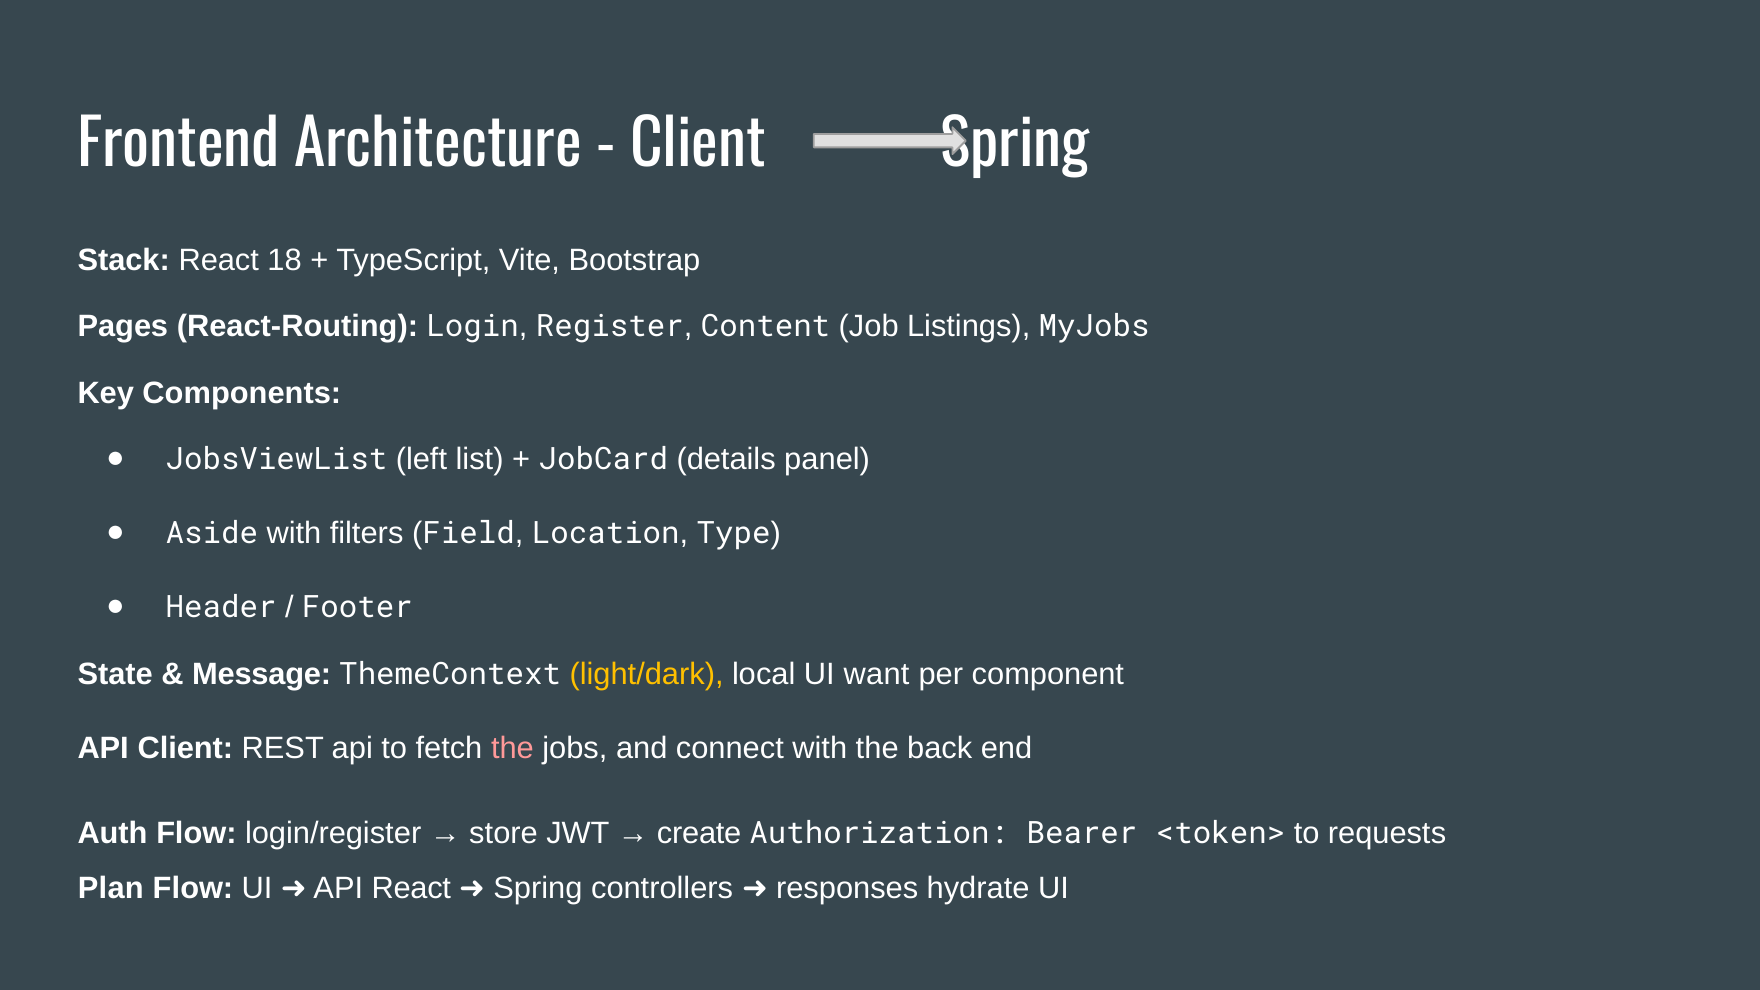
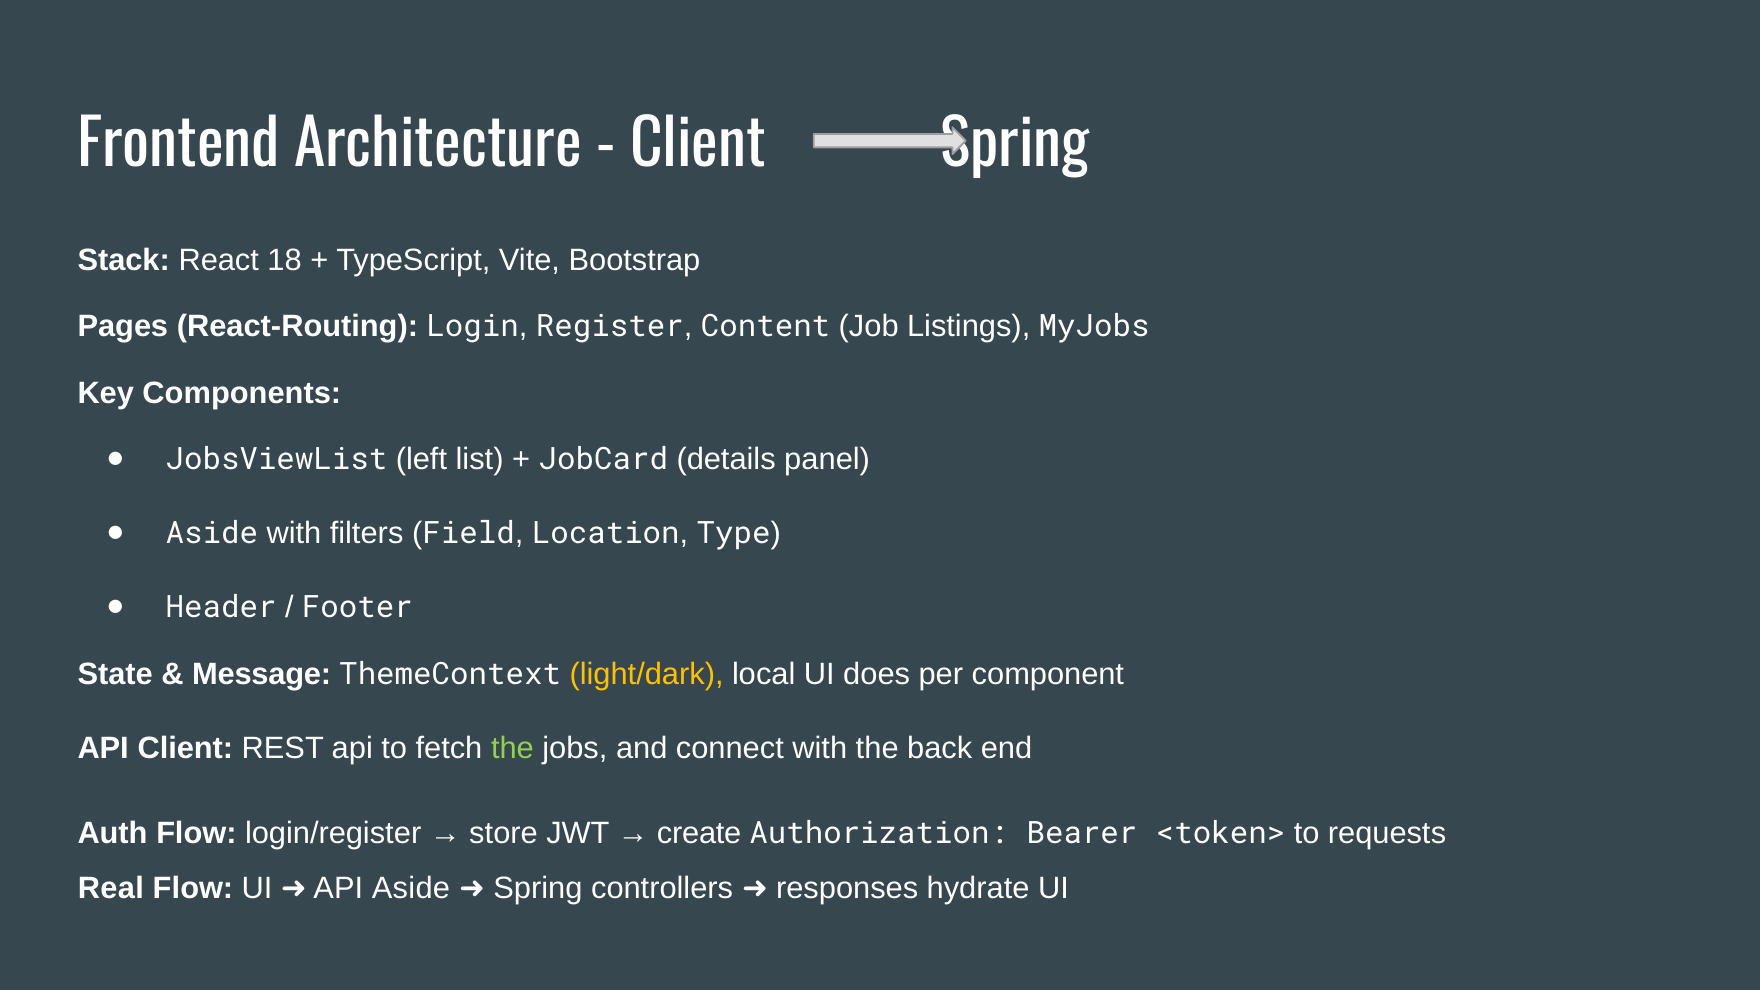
want: want -> does
the at (512, 748) colour: pink -> light green
Plan: Plan -> Real
API React: React -> Aside
